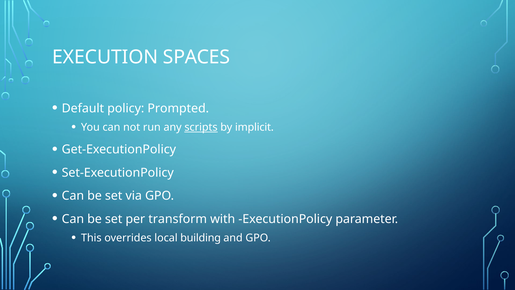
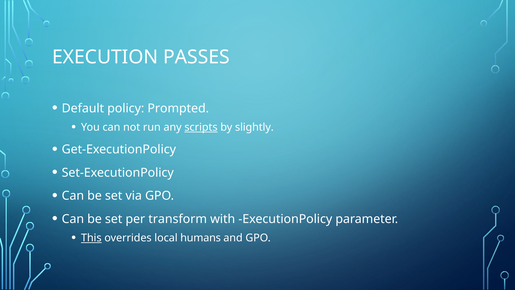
SPACES: SPACES -> PASSES
implicit: implicit -> slightly
This underline: none -> present
building: building -> humans
